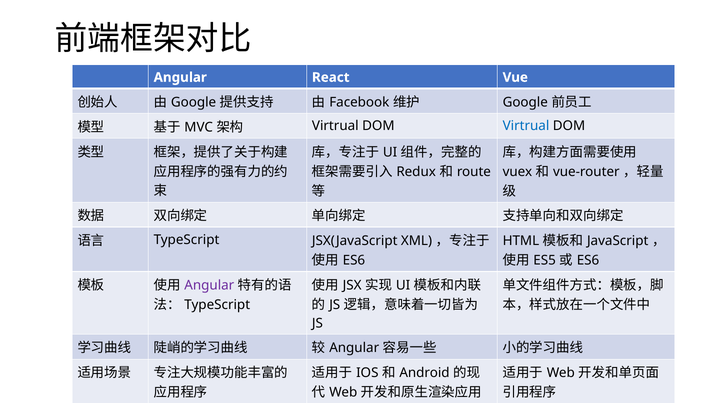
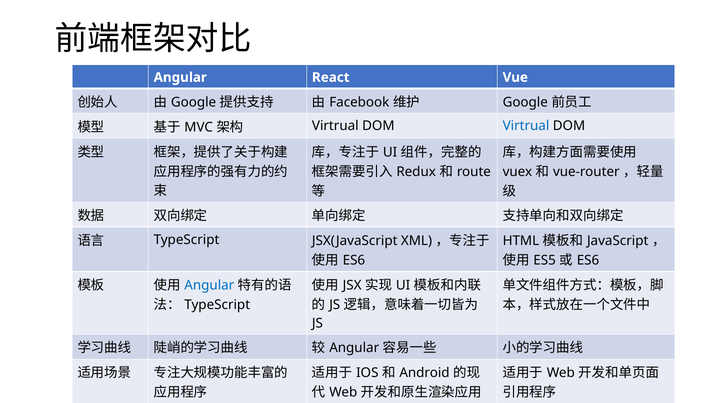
Angular at (209, 285) colour: purple -> blue
